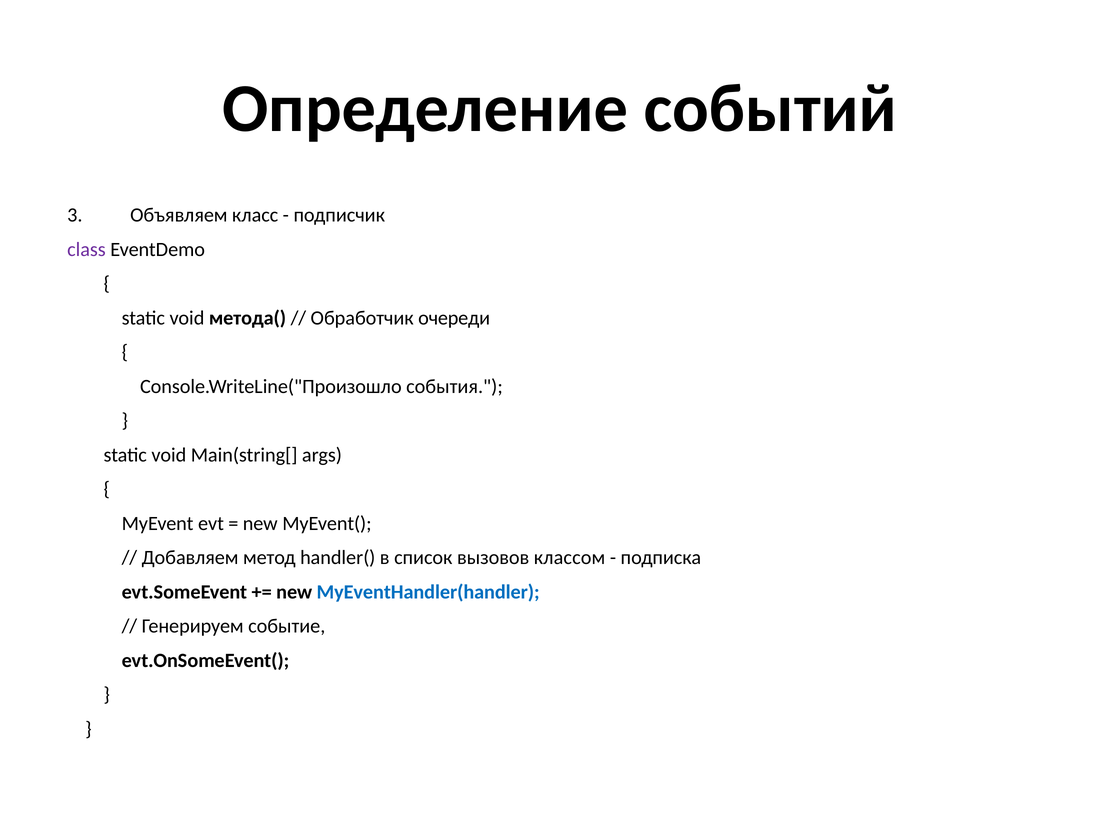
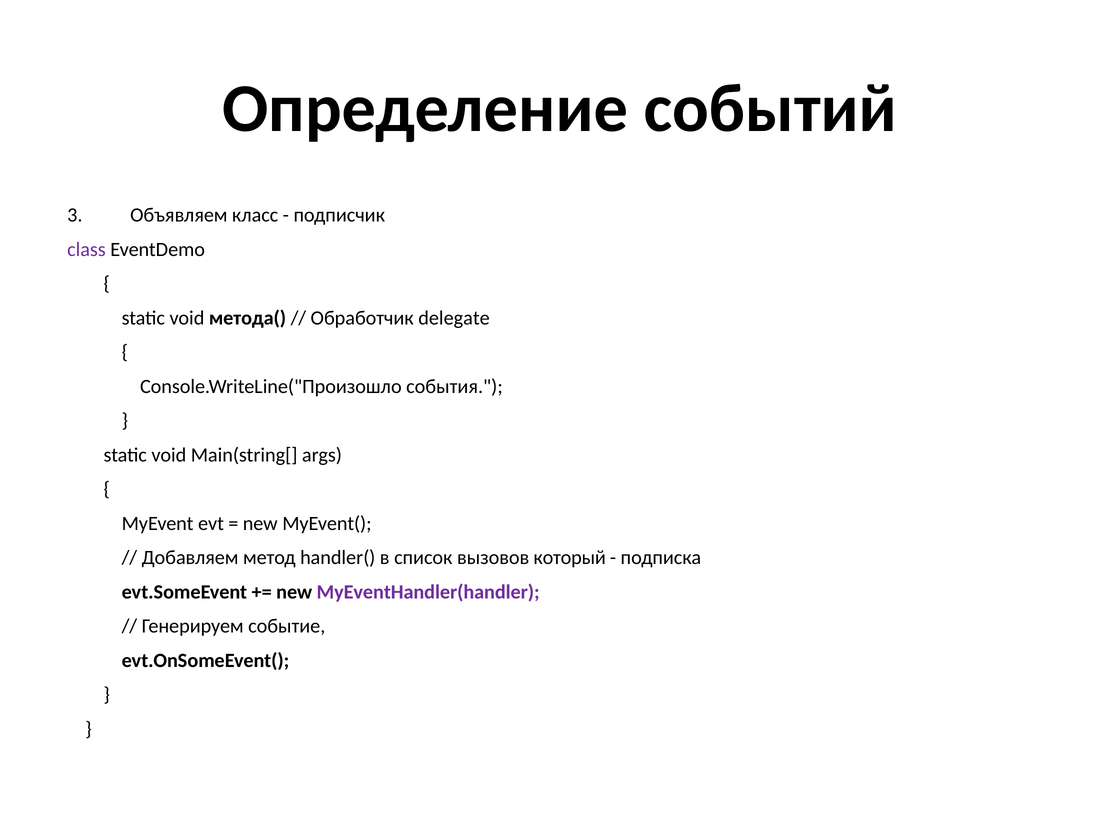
очереди: очереди -> delegate
классом: классом -> который
MyEventHandler(handler colour: blue -> purple
